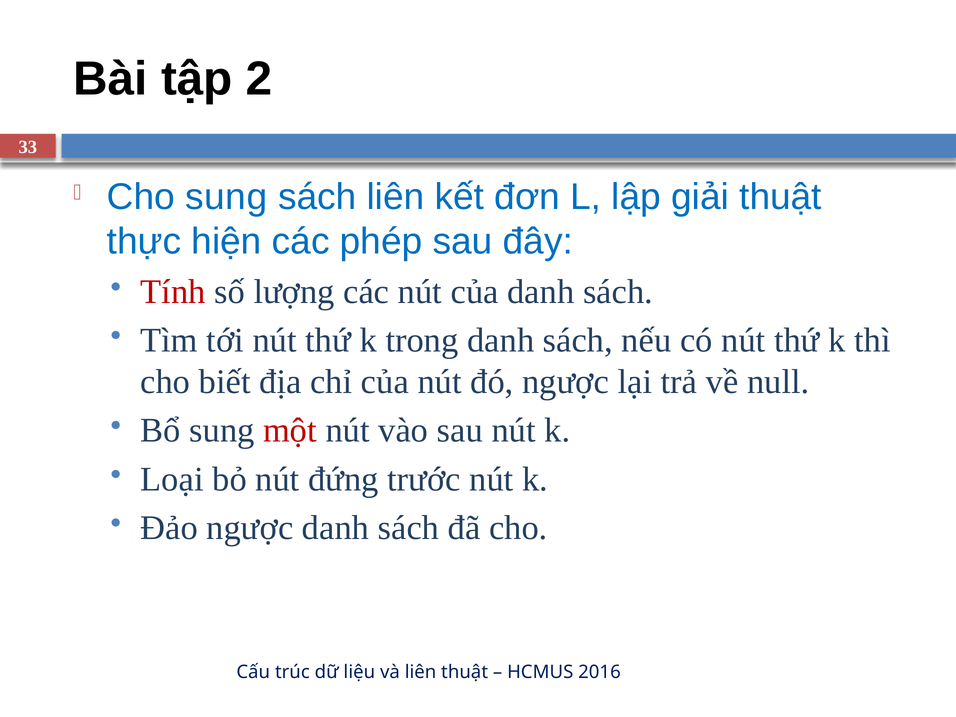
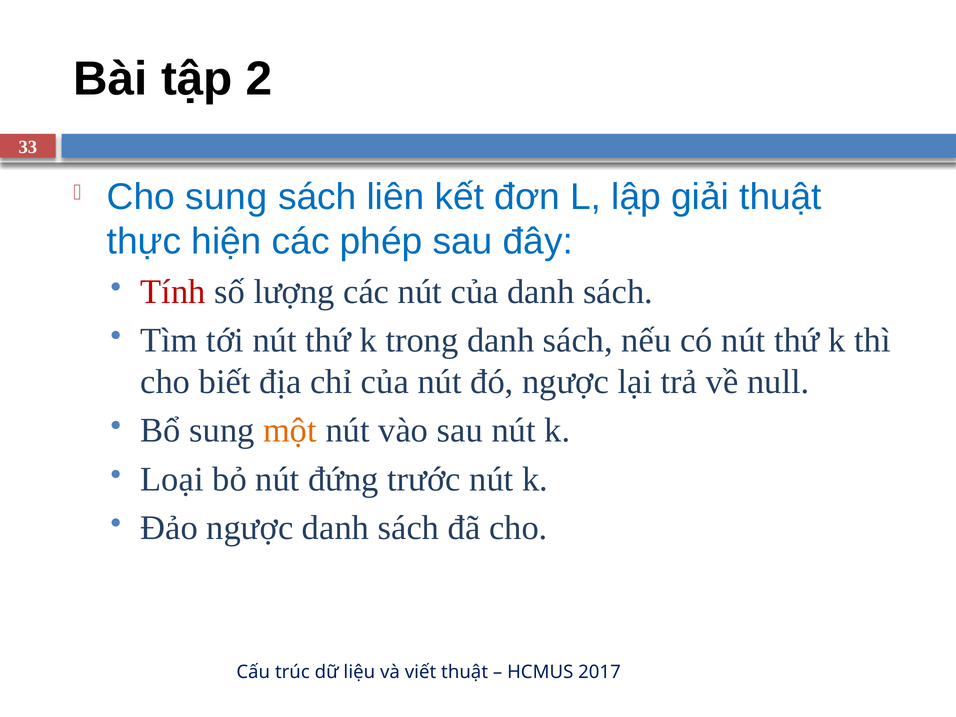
một colour: red -> orange
và liên: liên -> viết
2016: 2016 -> 2017
